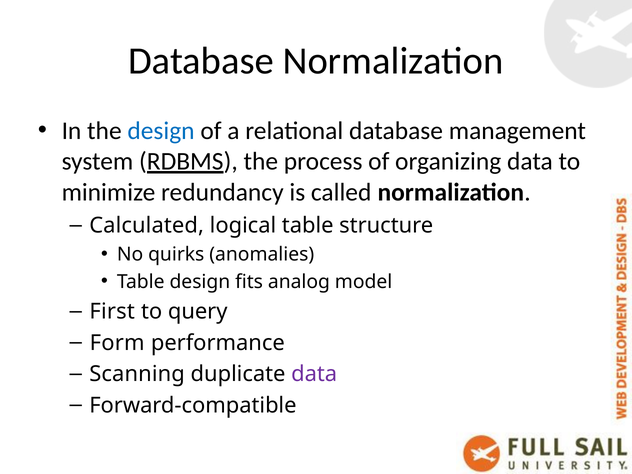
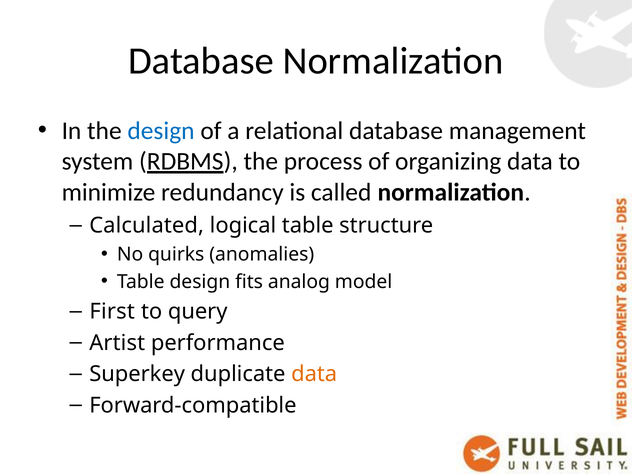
Form: Form -> Artist
Scanning: Scanning -> Superkey
data at (314, 374) colour: purple -> orange
